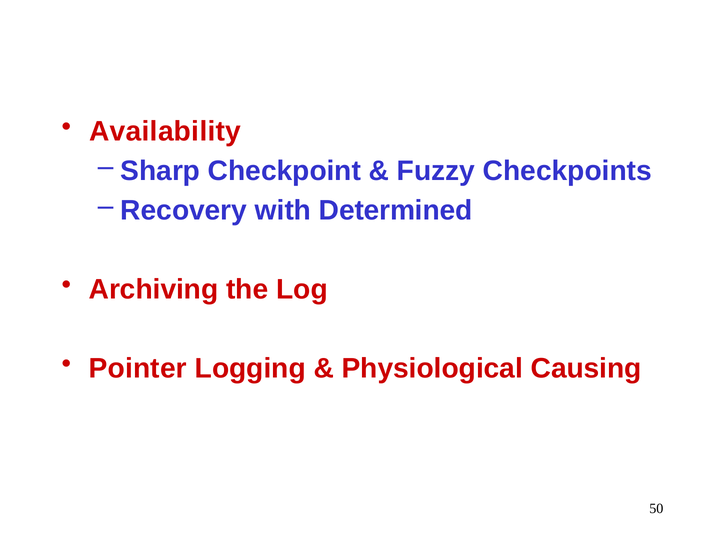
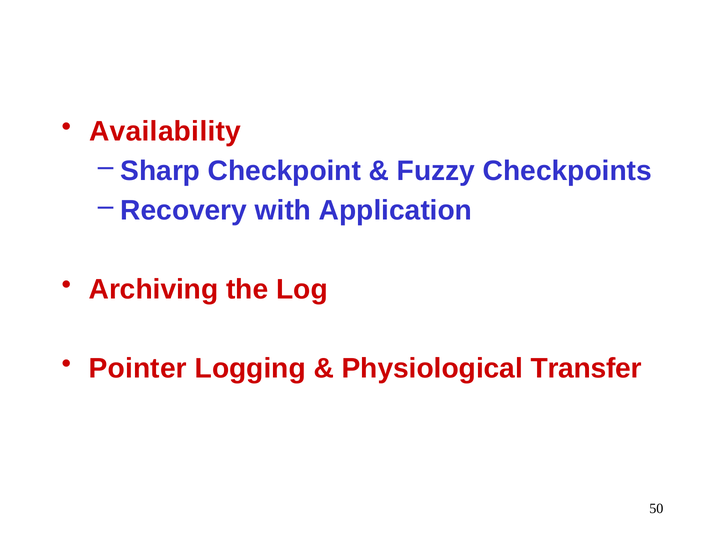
Determined: Determined -> Application
Causing: Causing -> Transfer
